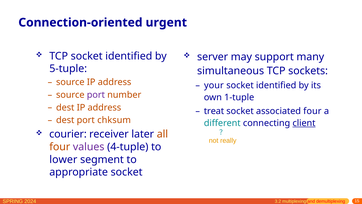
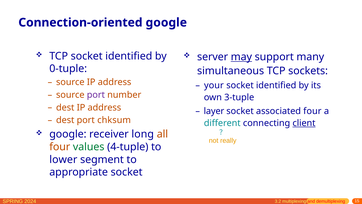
Connection-oriented urgent: urgent -> google
may underline: none -> present
5-tuple: 5-tuple -> 0-tuple
1-tuple: 1-tuple -> 3-tuple
treat: treat -> layer
courier at (68, 134): courier -> google
later: later -> long
values colour: purple -> green
